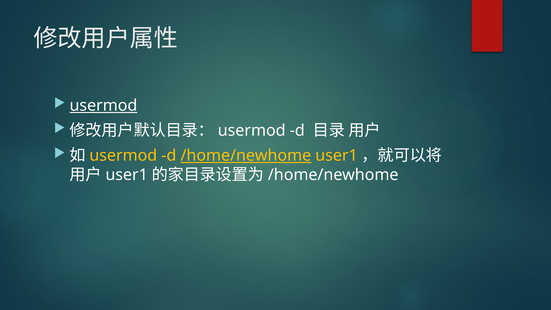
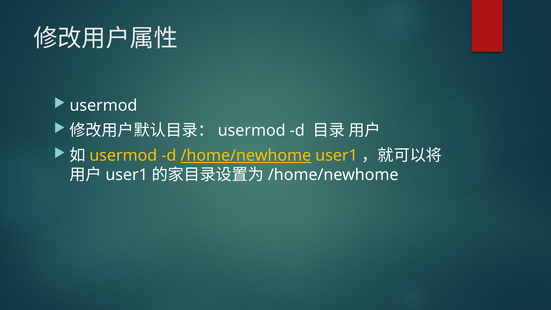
usermod at (103, 106) underline: present -> none
